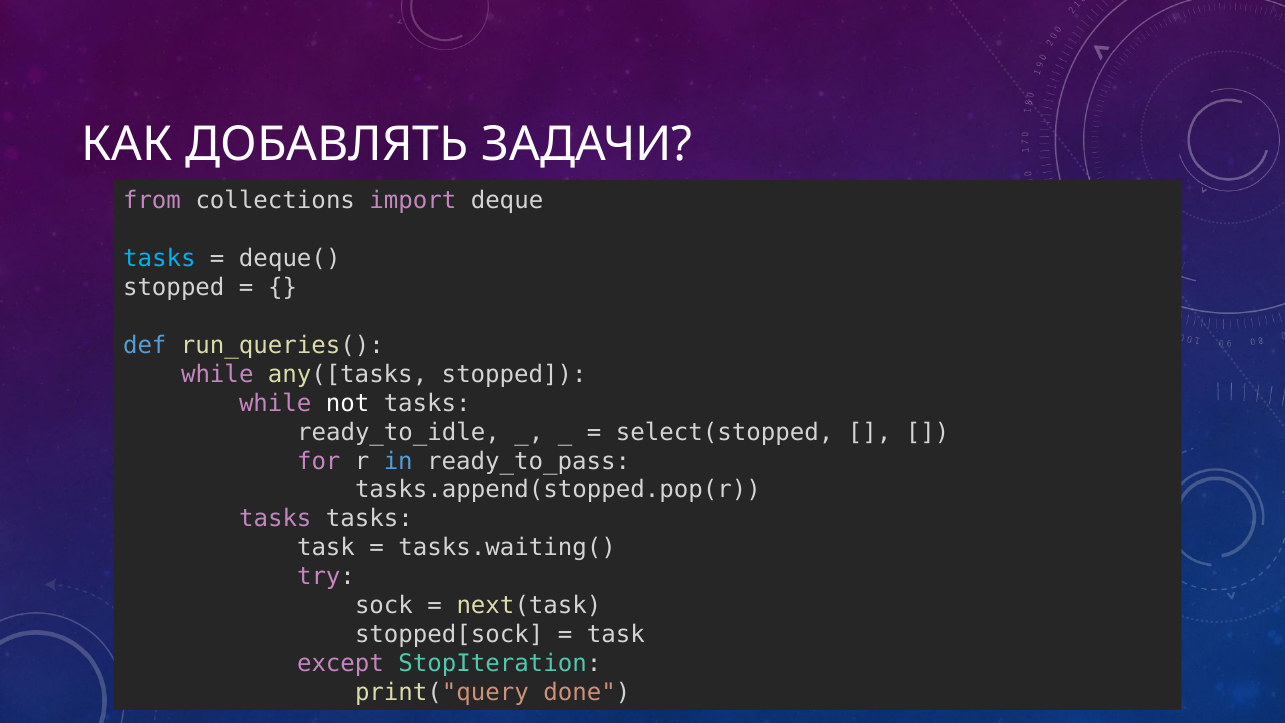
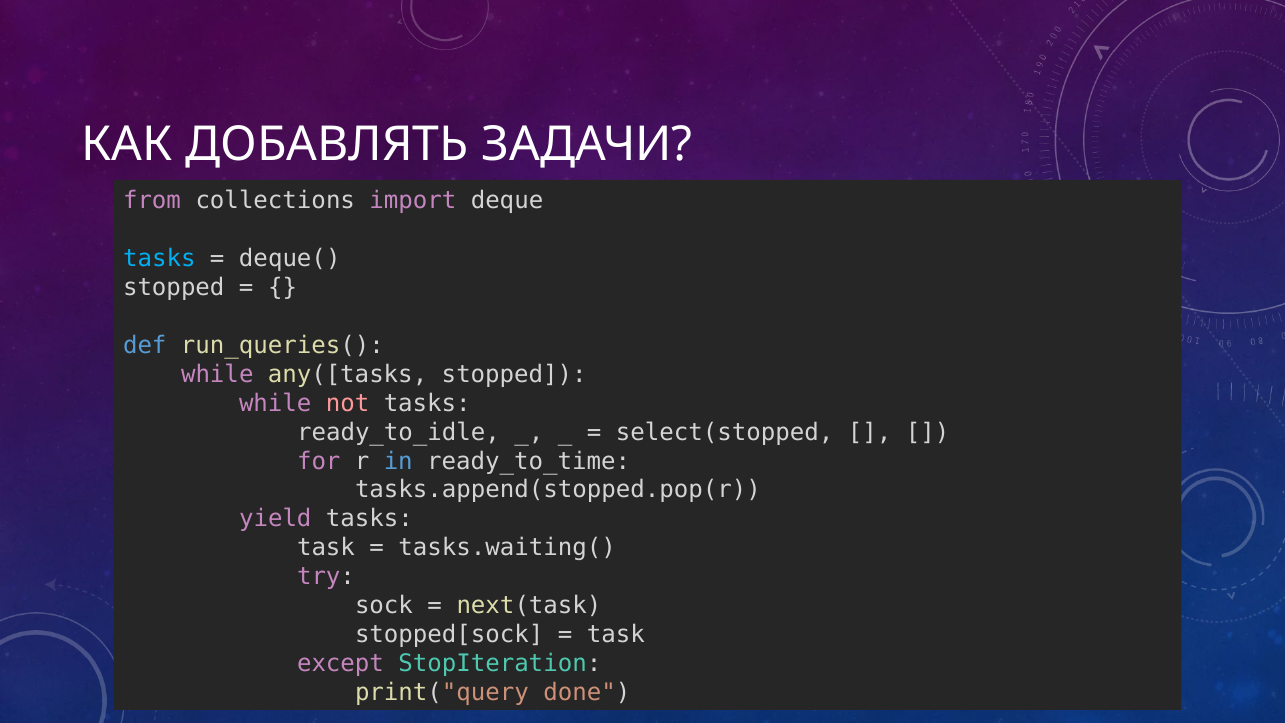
not colour: white -> pink
ready_to_pass: ready_to_pass -> ready_to_time
tasks at (275, 519): tasks -> yield
